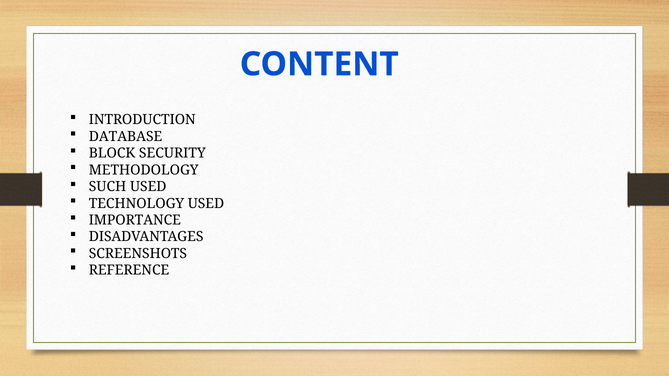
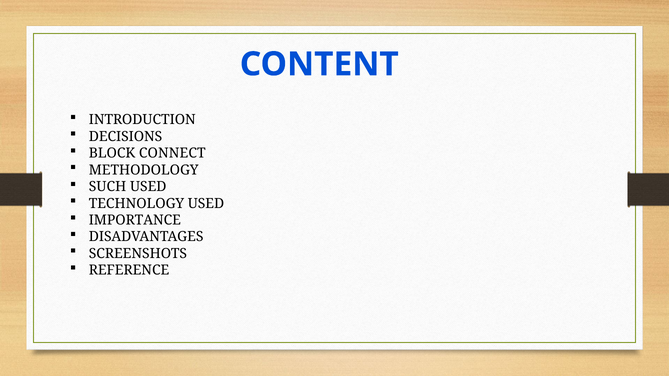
DATABASE: DATABASE -> DECISIONS
SECURITY: SECURITY -> CONNECT
